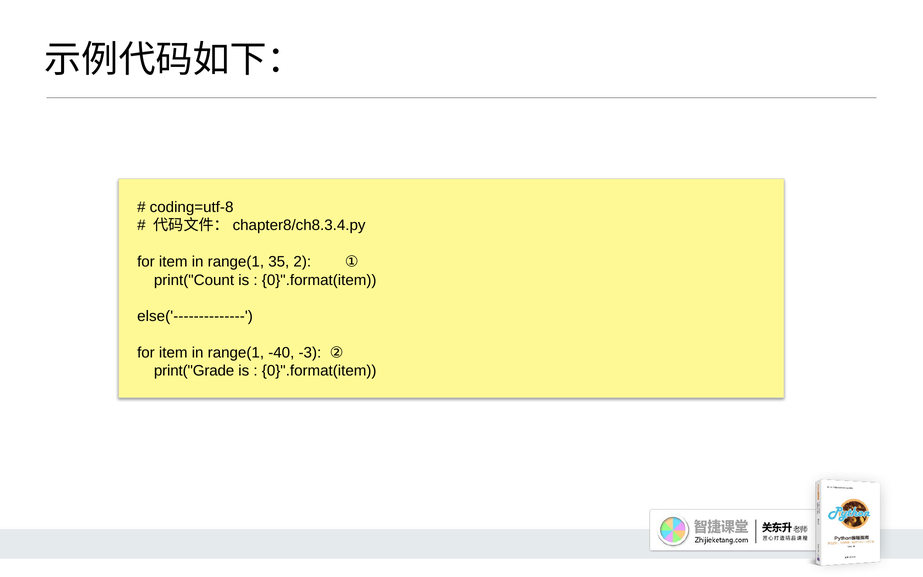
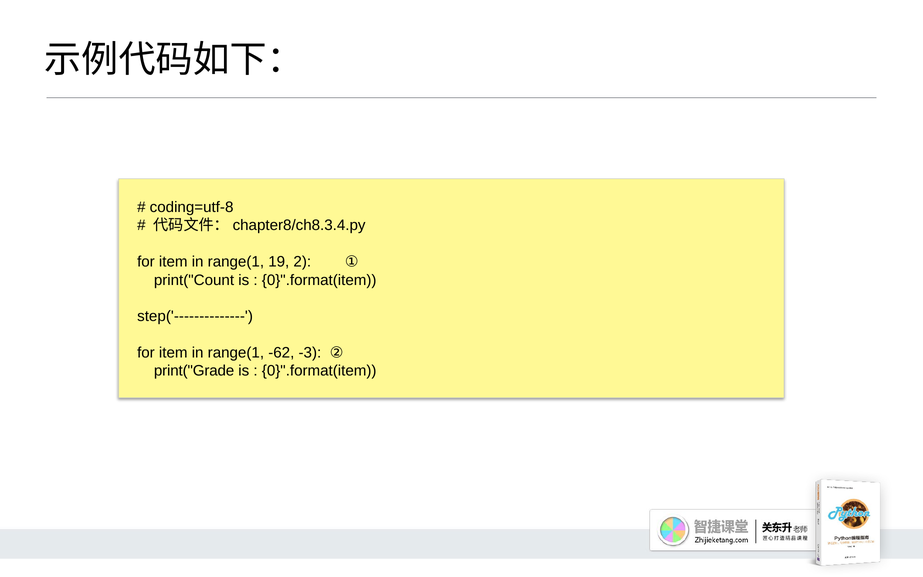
35: 35 -> 19
else('--------------: else('-------------- -> step('--------------
-40: -40 -> -62
